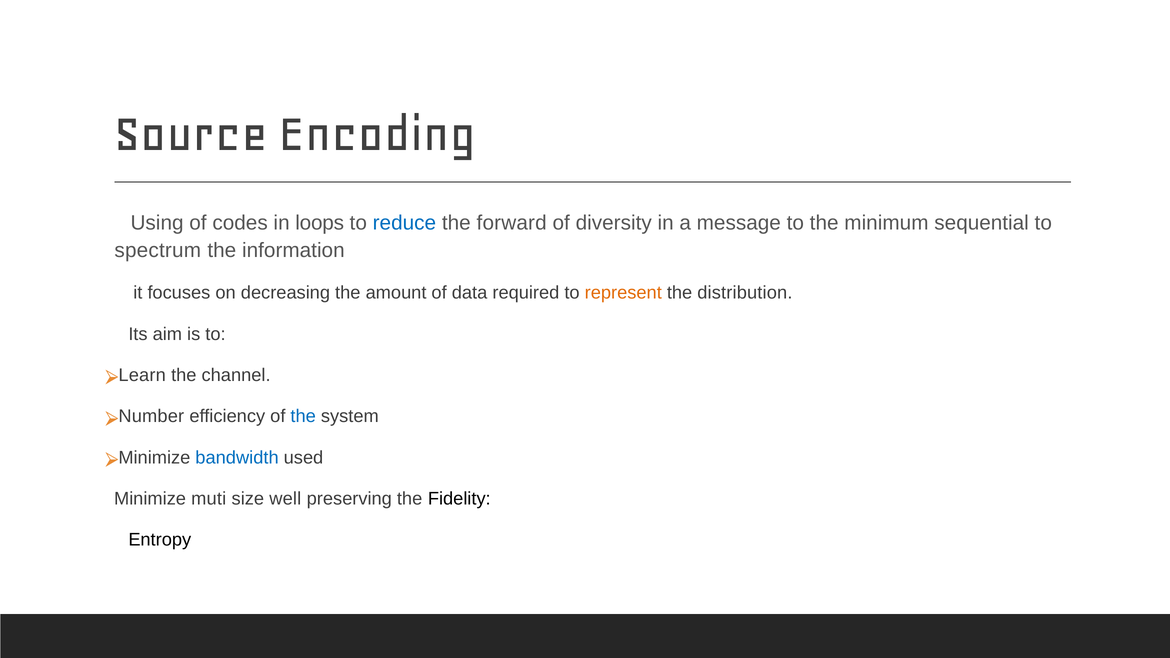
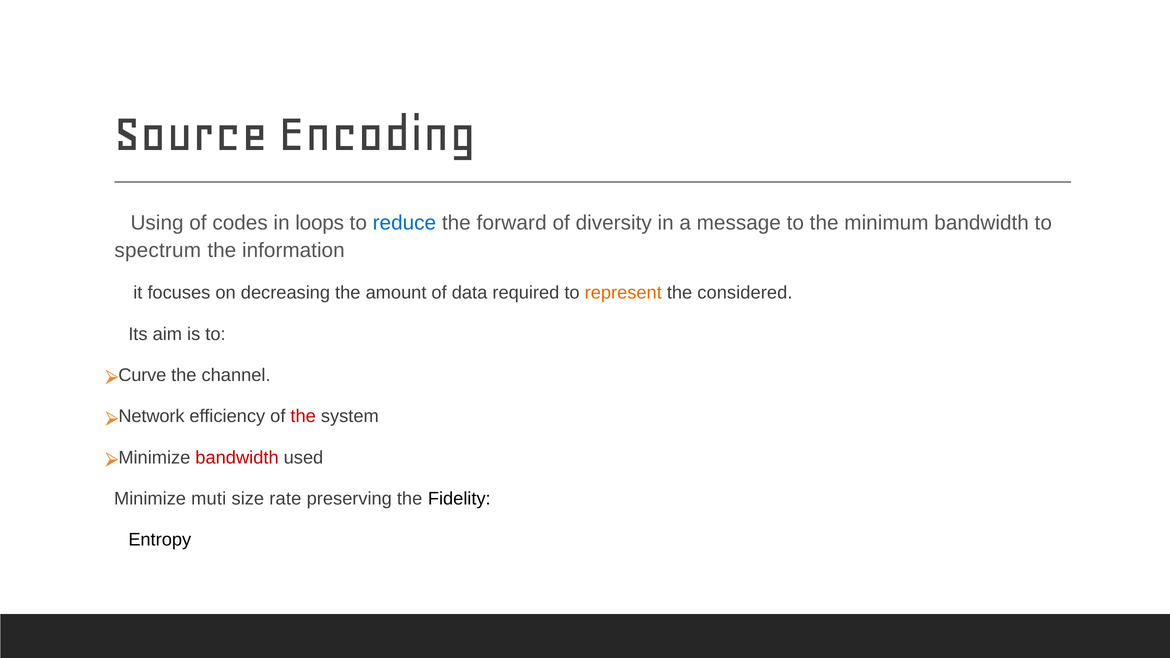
minimum sequential: sequential -> bandwidth
distribution: distribution -> considered
Learn: Learn -> Curve
Number: Number -> Network
the at (303, 416) colour: blue -> red
bandwidth at (237, 458) colour: blue -> red
well: well -> rate
